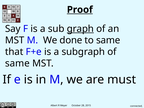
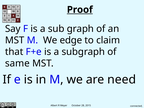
graph underline: present -> none
done: done -> edge
to same: same -> claim
must: must -> need
